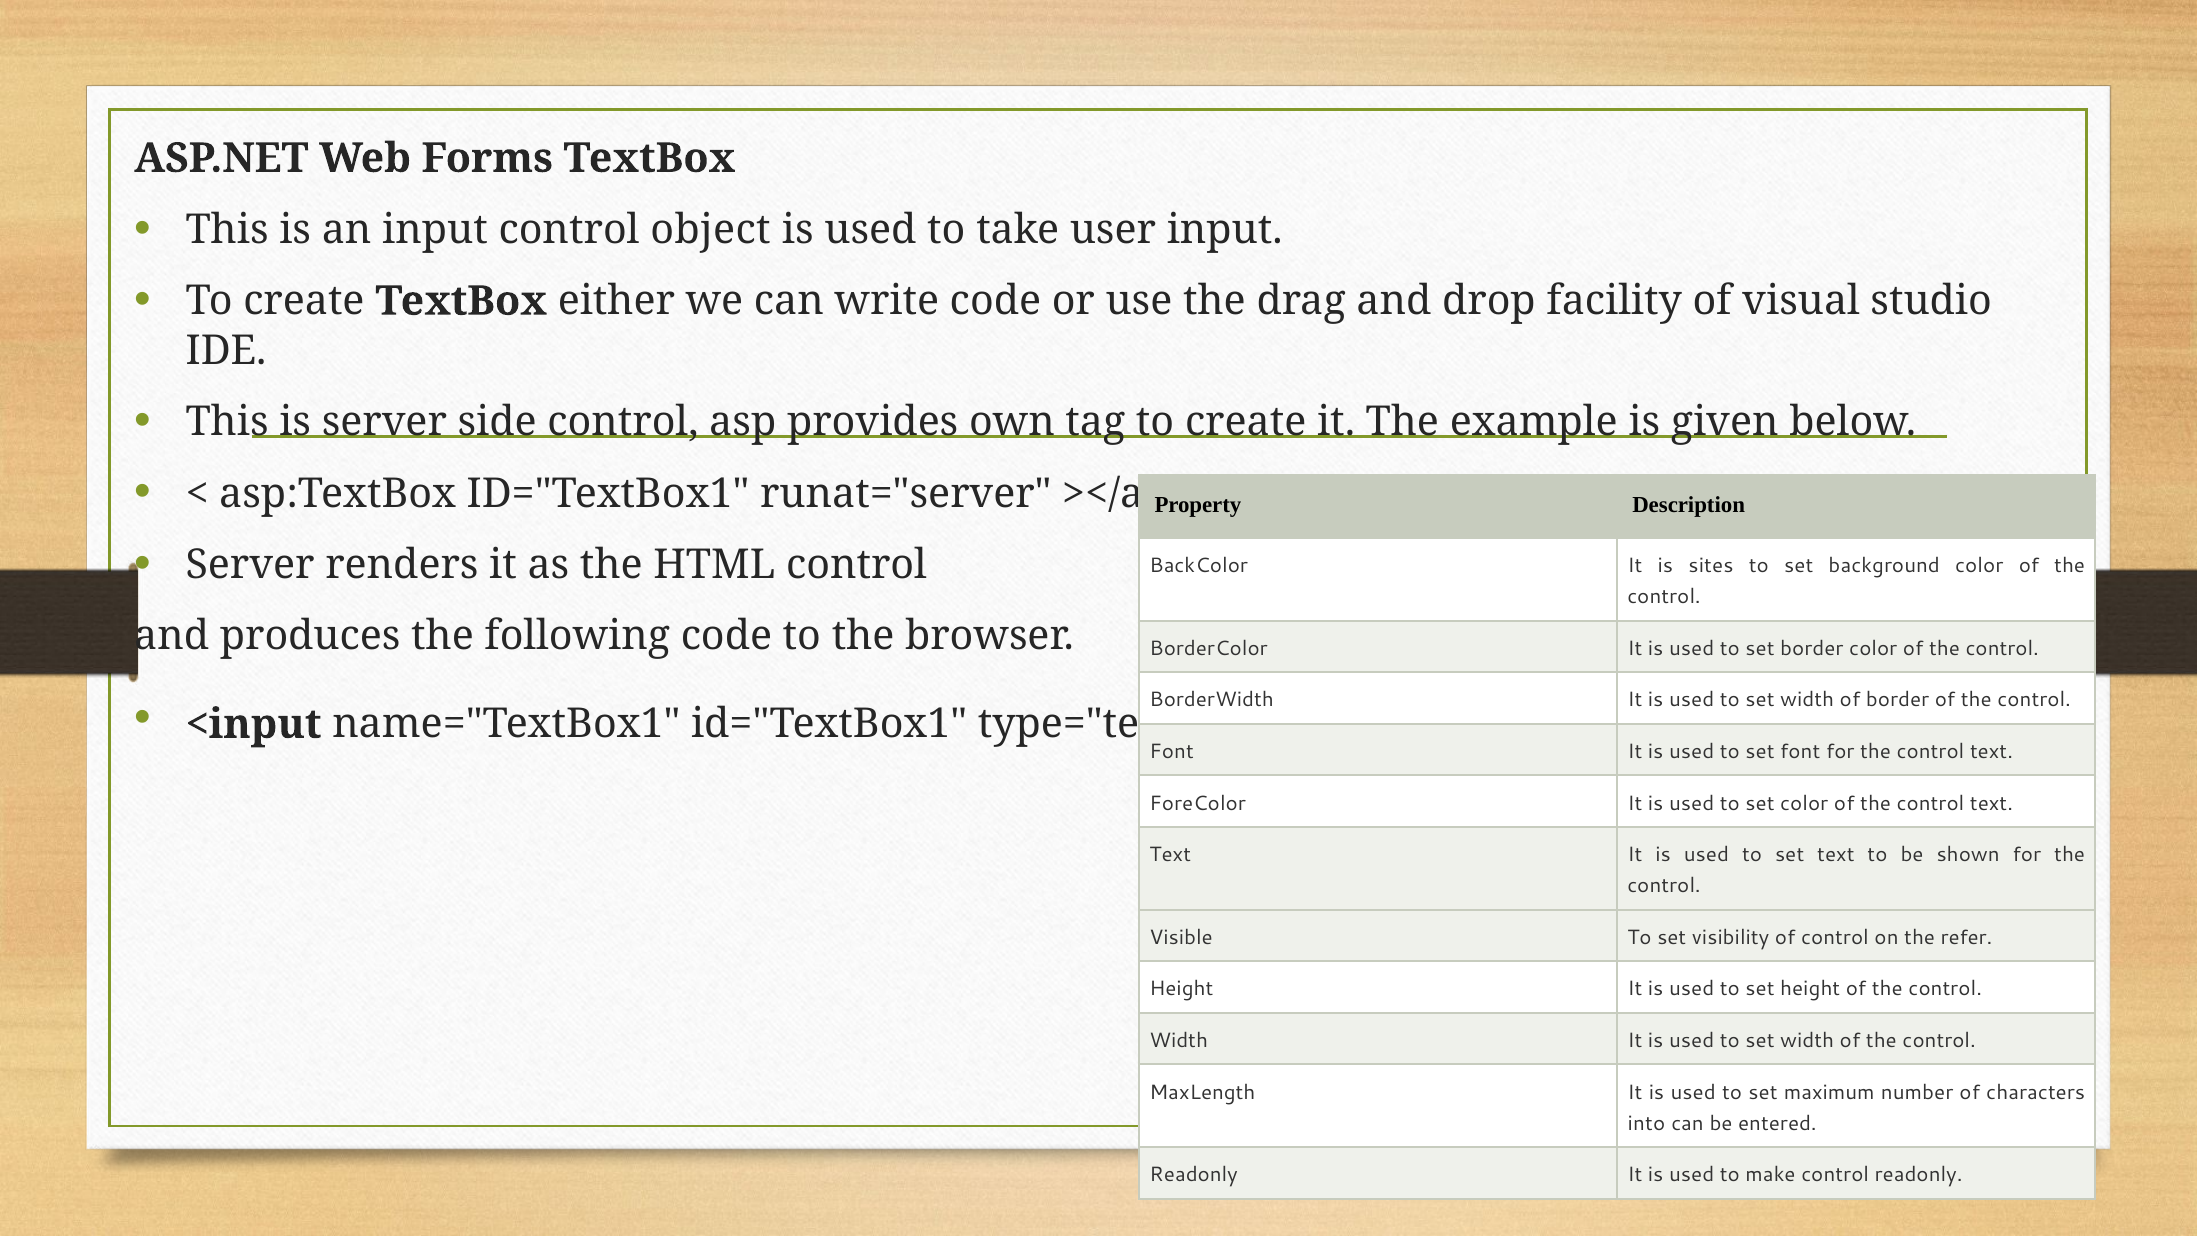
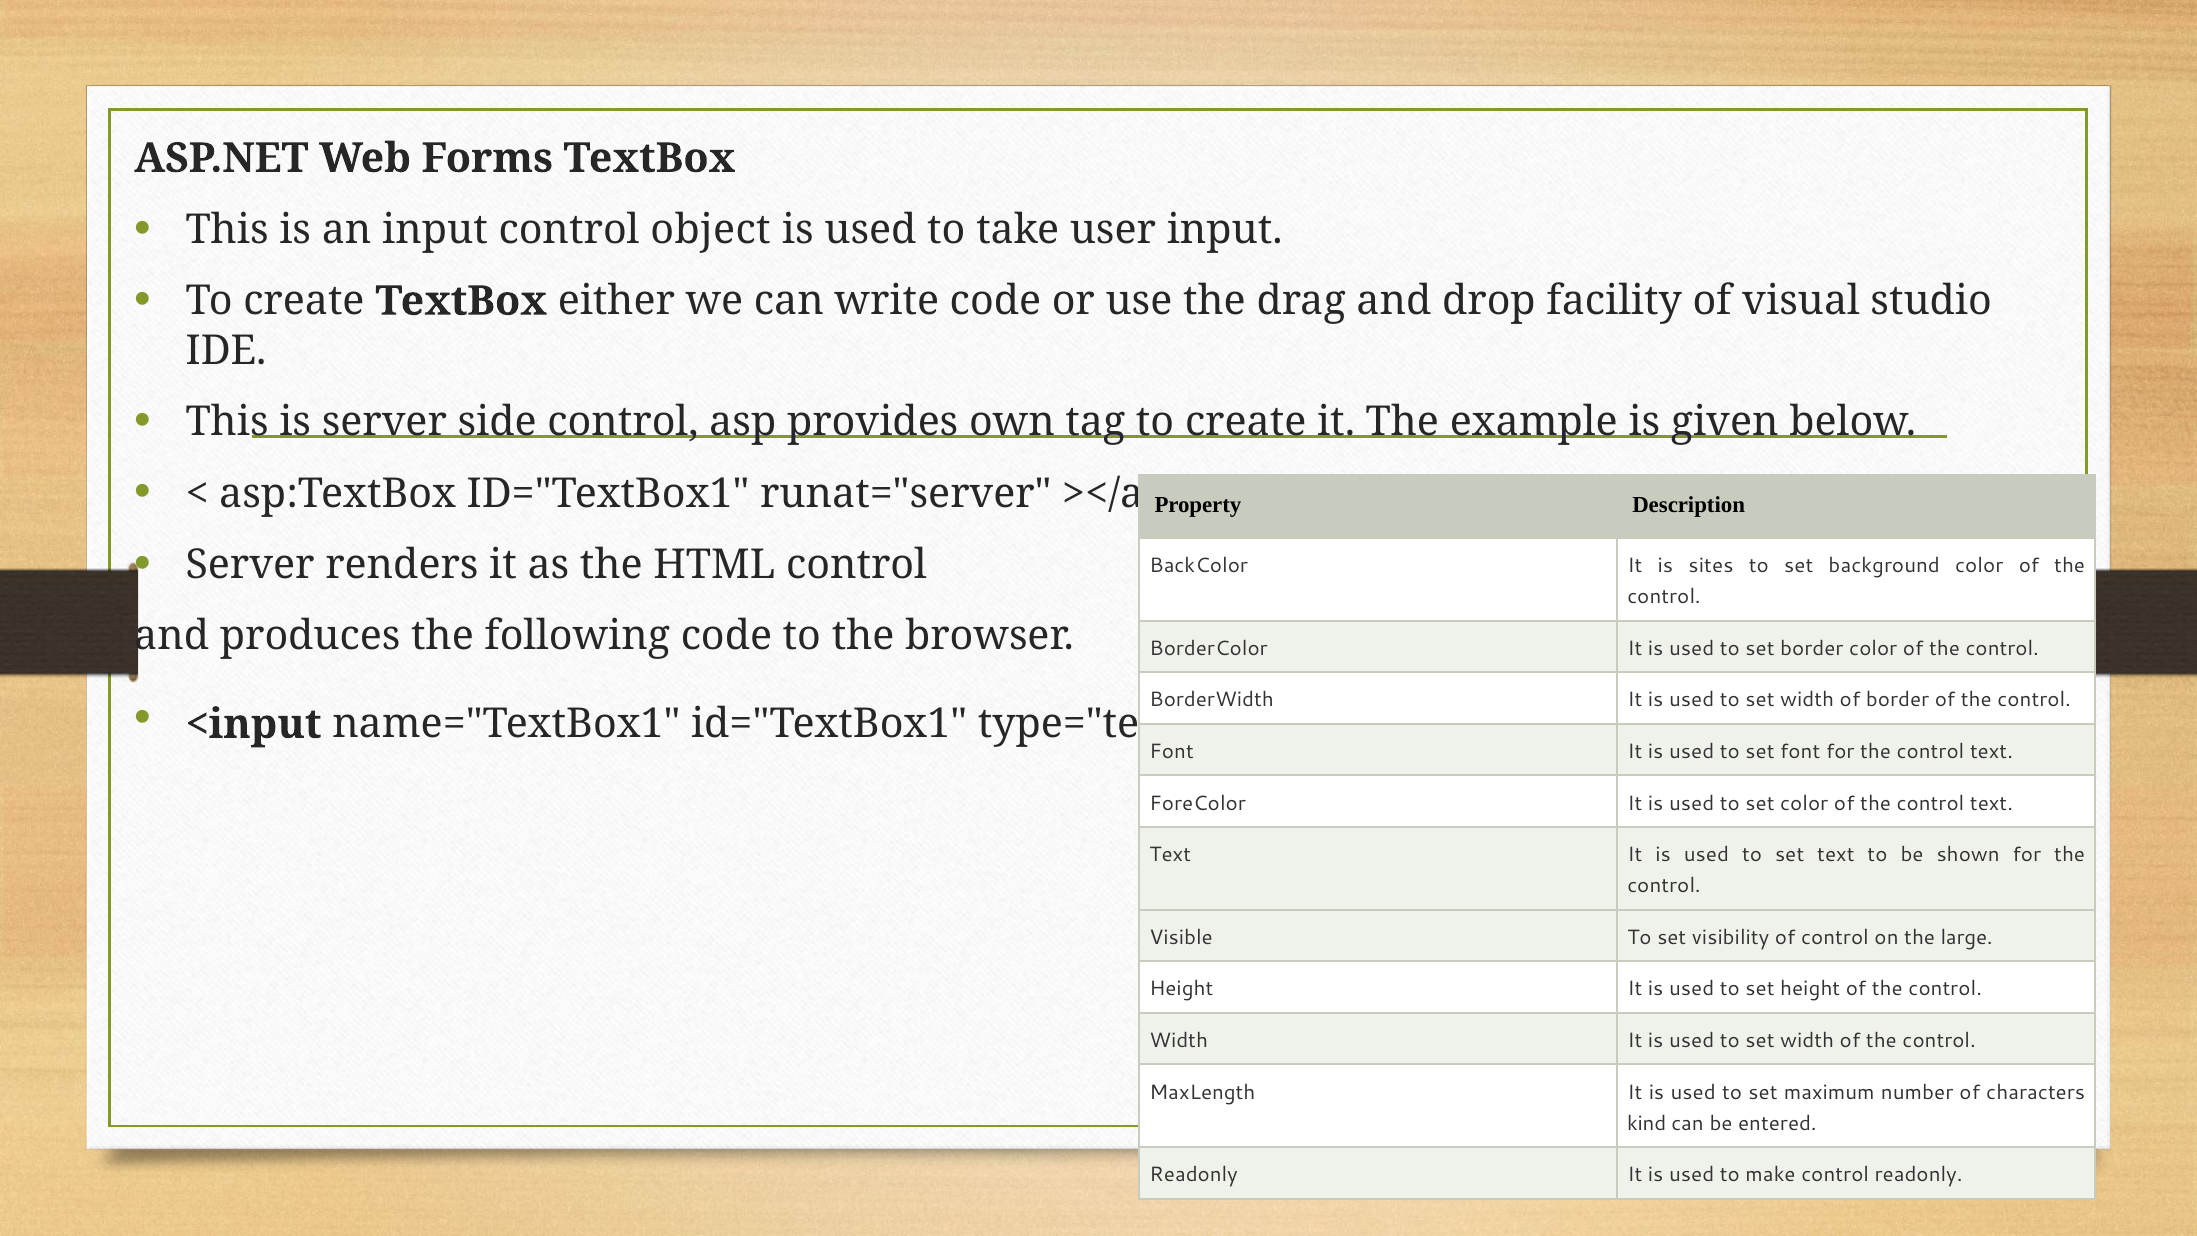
refer: refer -> large
into: into -> kind
